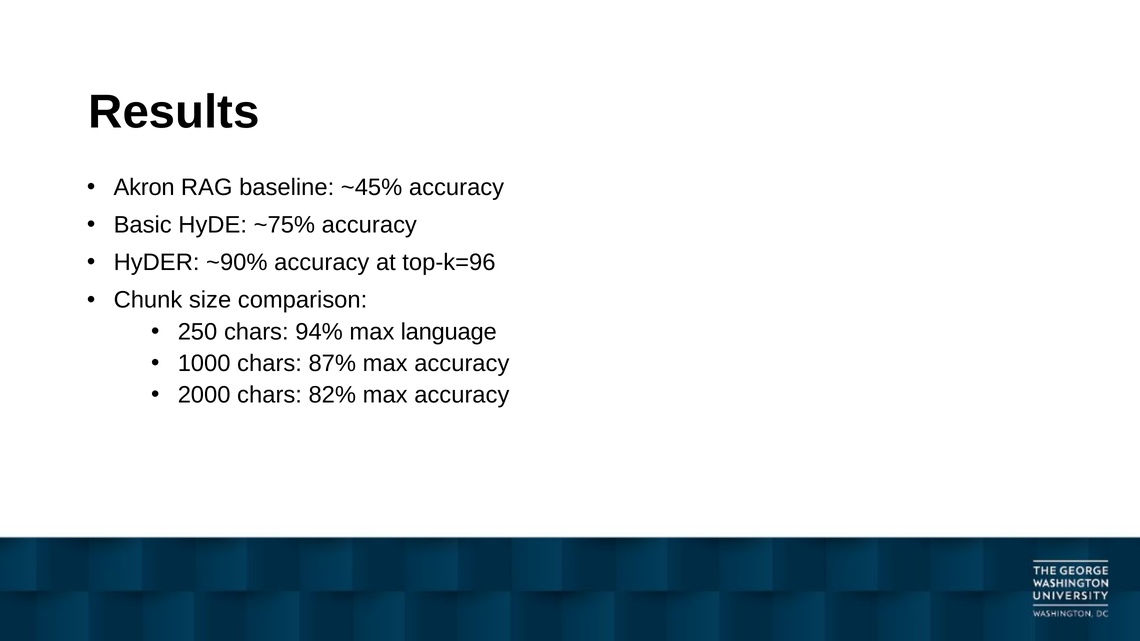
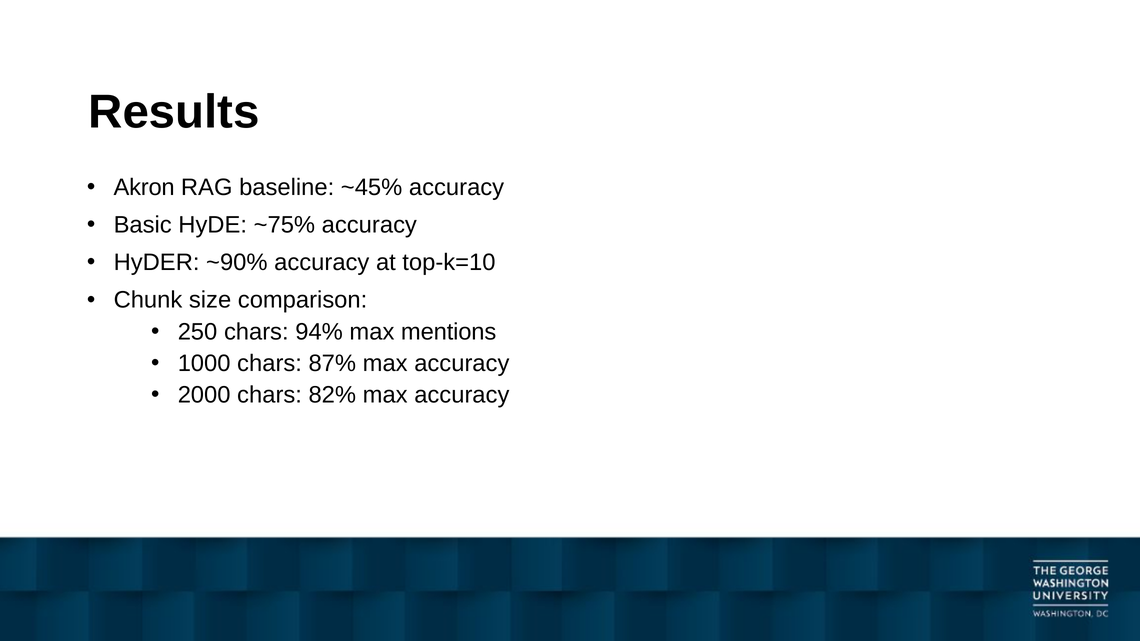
top-k=96: top-k=96 -> top-k=10
language: language -> mentions
